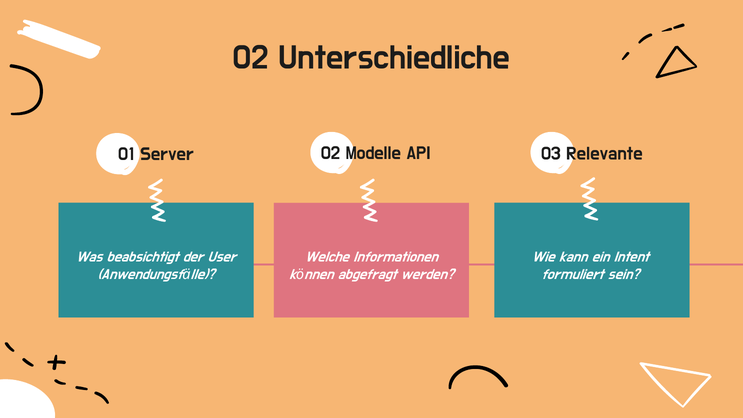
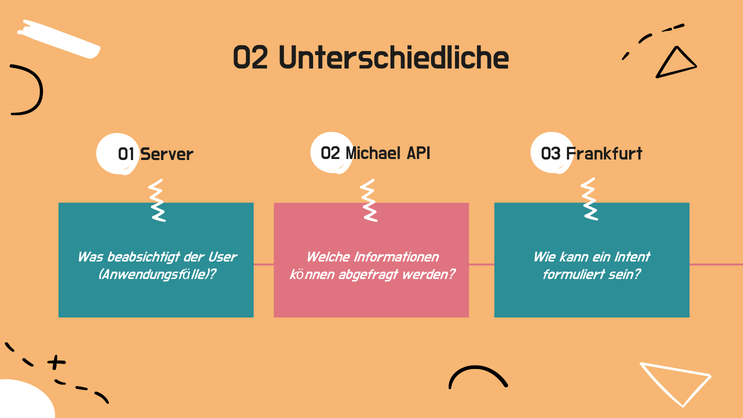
Modelle: Modelle -> Michael
Relevante: Relevante -> Frankfurt
